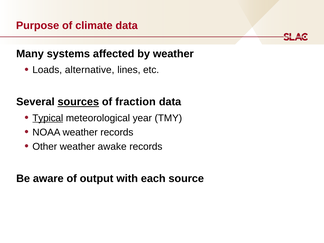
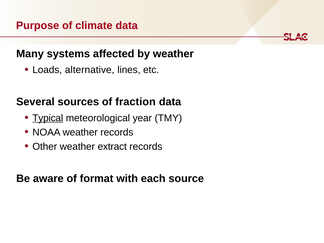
sources underline: present -> none
awake: awake -> extract
output: output -> format
